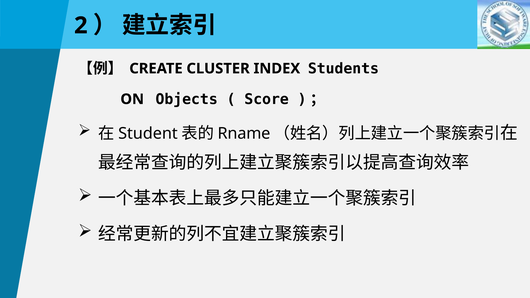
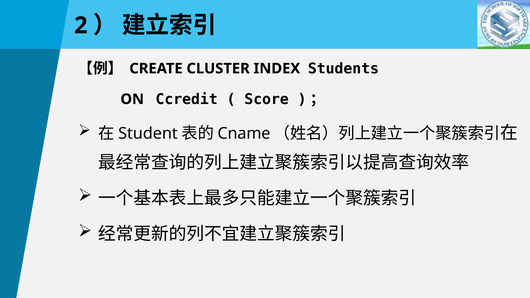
Objects: Objects -> Ccredit
Rname: Rname -> Cname
